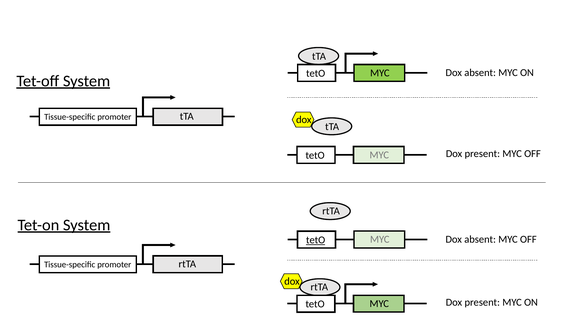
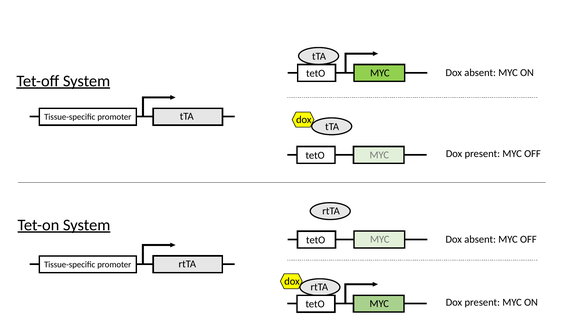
tetO at (316, 240) underline: present -> none
